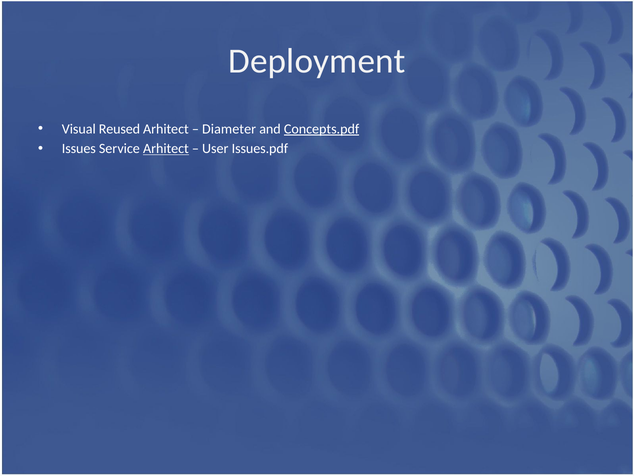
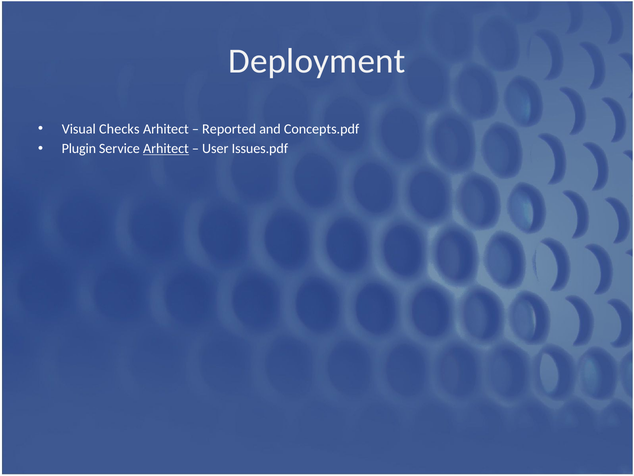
Reused: Reused -> Checks
Diameter: Diameter -> Reported
Concepts.pdf underline: present -> none
Issues: Issues -> Plugin
